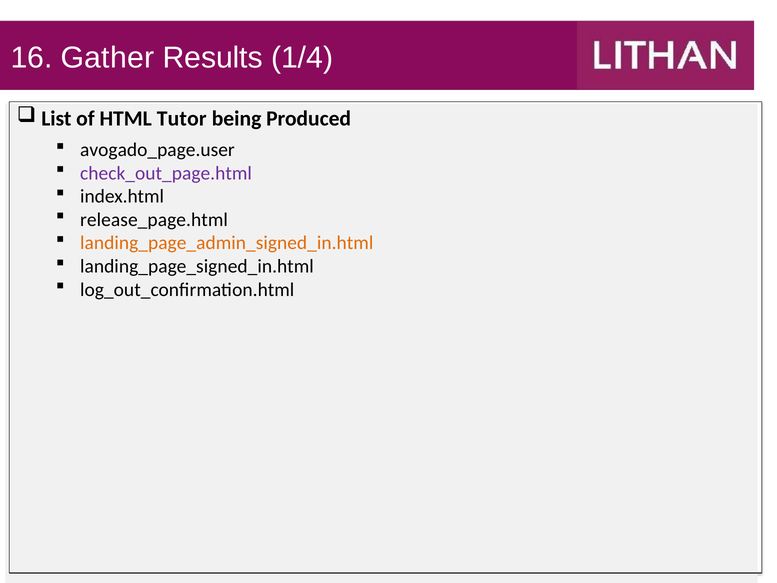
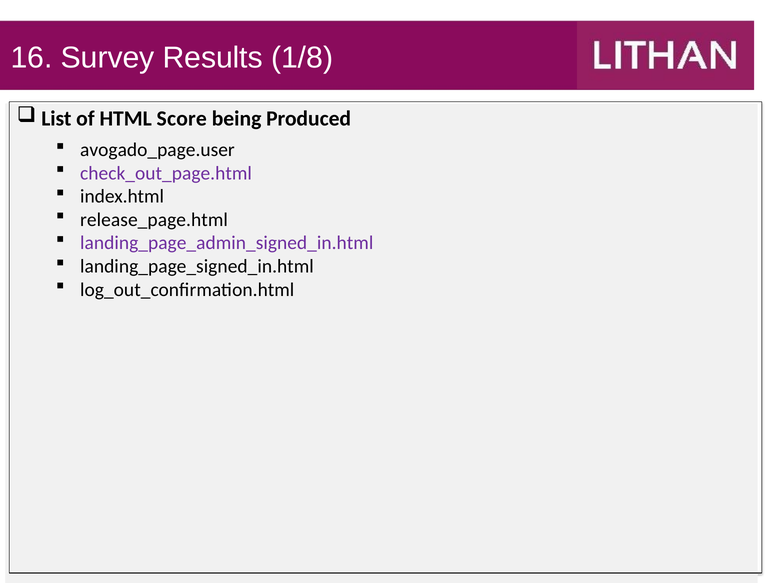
Gather: Gather -> Survey
1/4: 1/4 -> 1/8
Tutor: Tutor -> Score
landing_page_admin_signed_in.html colour: orange -> purple
